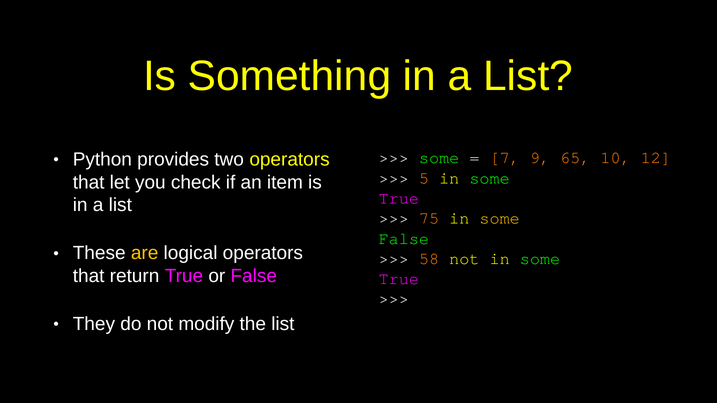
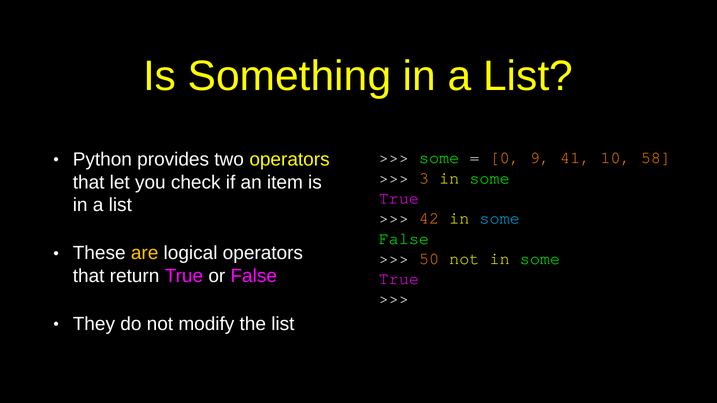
7: 7 -> 0
65: 65 -> 41
12: 12 -> 58
5: 5 -> 3
75: 75 -> 42
some at (500, 218) colour: yellow -> light blue
58: 58 -> 50
